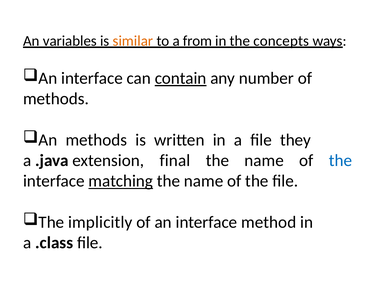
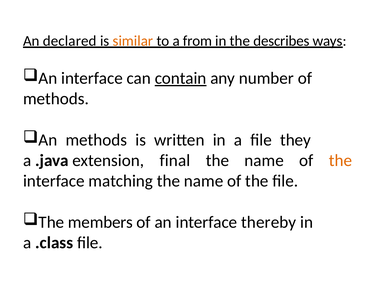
variables: variables -> declared
concepts: concepts -> describes
the at (340, 160) colour: blue -> orange
matching underline: present -> none
implicitly: implicitly -> members
method: method -> thereby
